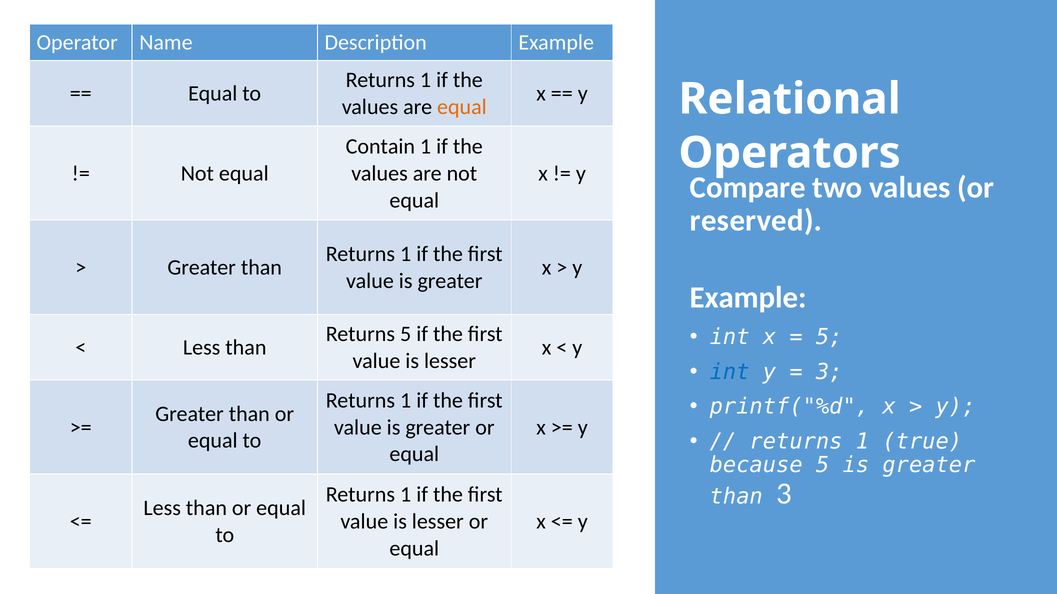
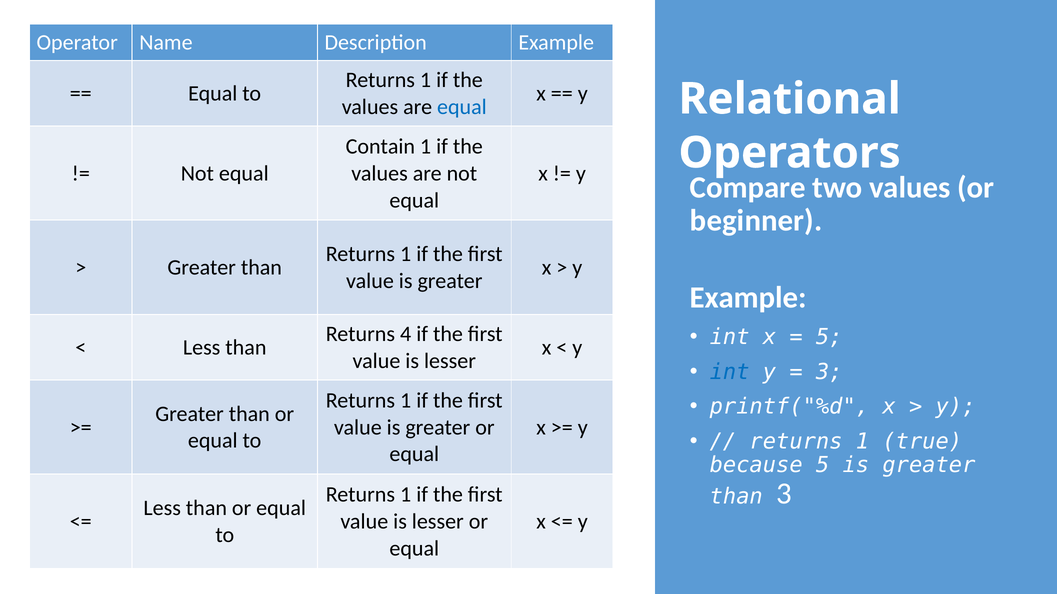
equal at (462, 107) colour: orange -> blue
reserved: reserved -> beginner
Returns 5: 5 -> 4
